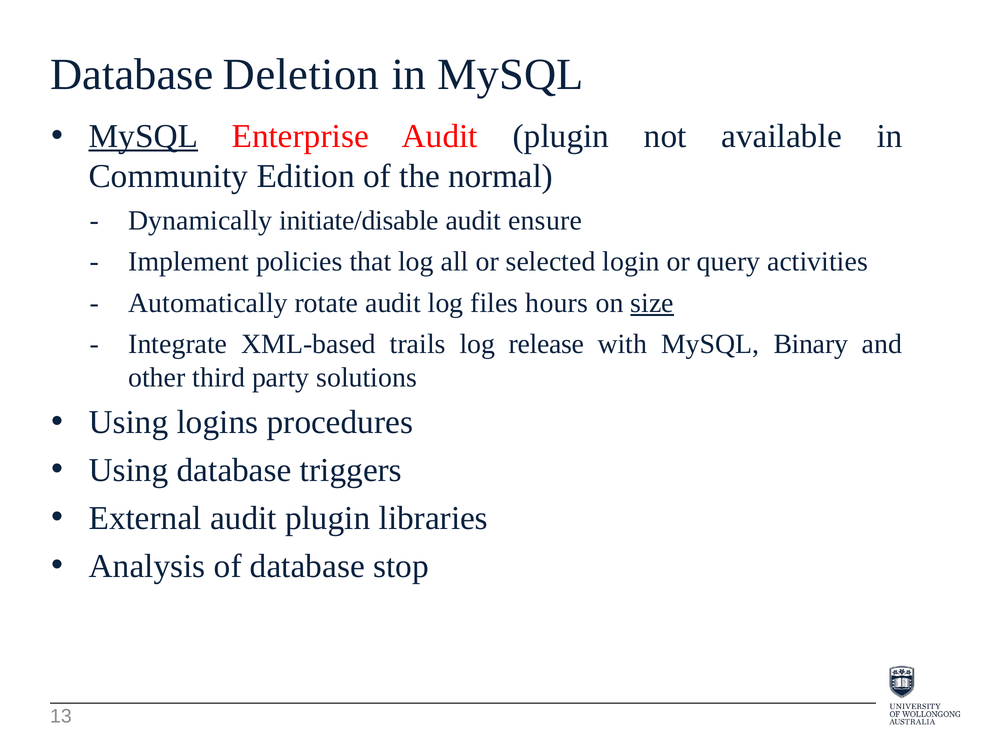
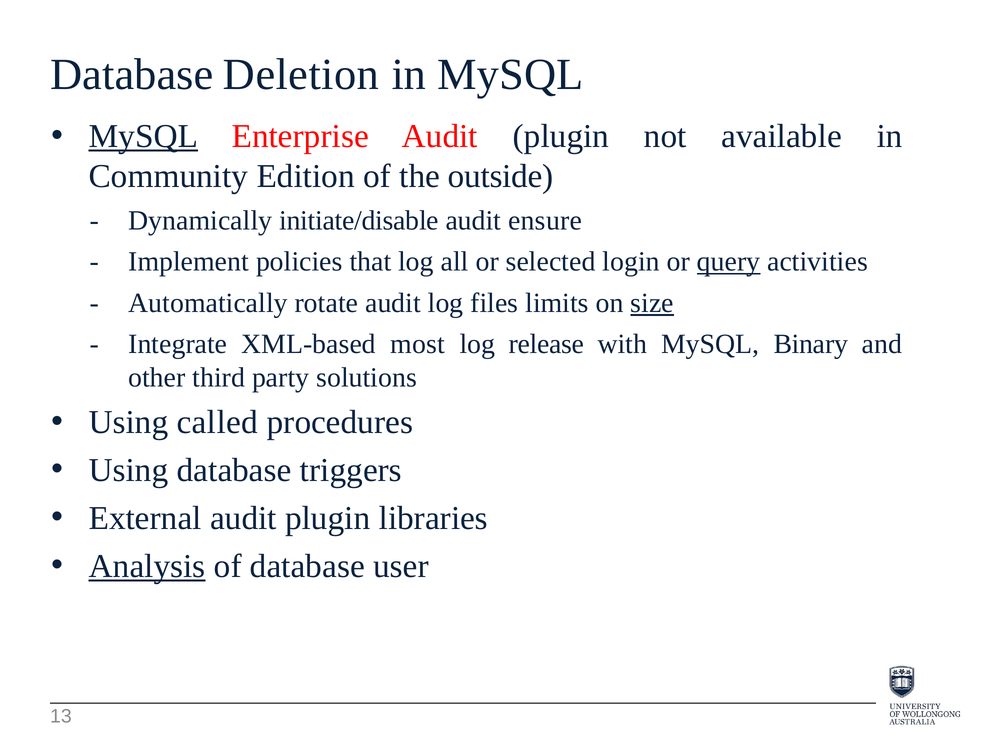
normal: normal -> outside
query underline: none -> present
hours: hours -> limits
trails: trails -> most
logins: logins -> called
Analysis underline: none -> present
stop: stop -> user
